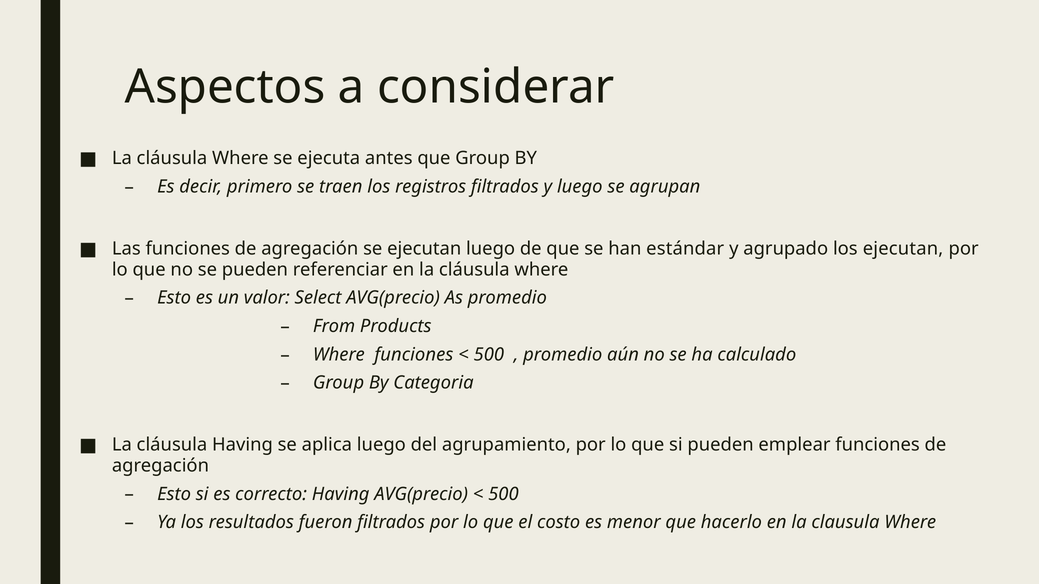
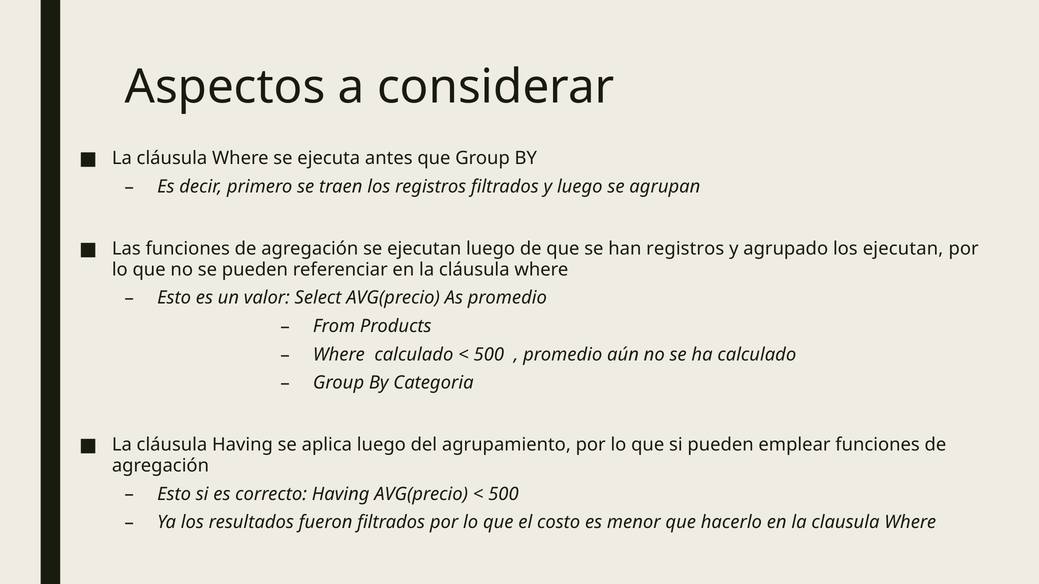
han estándar: estándar -> registros
Where funciones: funciones -> calculado
